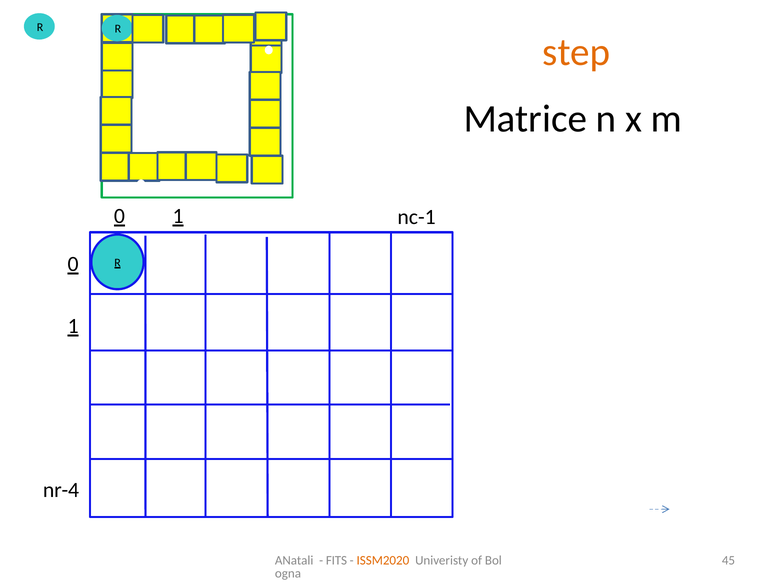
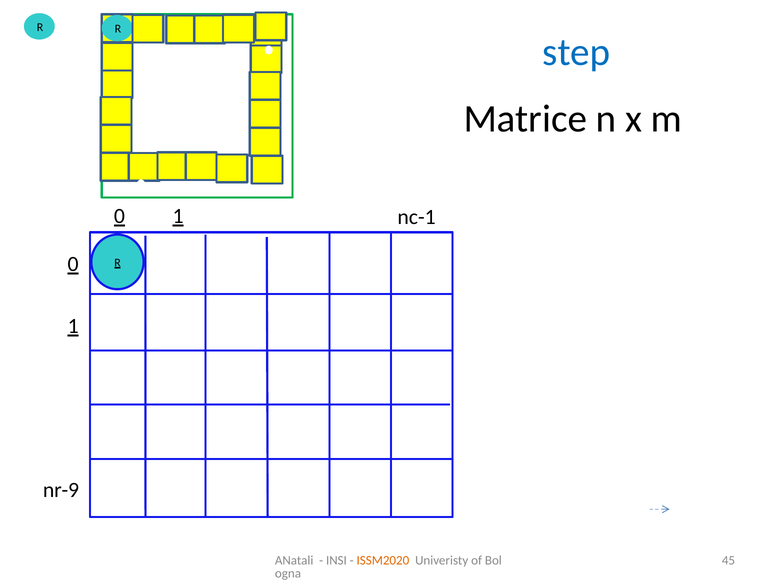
step colour: orange -> blue
nr-4: nr-4 -> nr-9
FITS: FITS -> INSI
